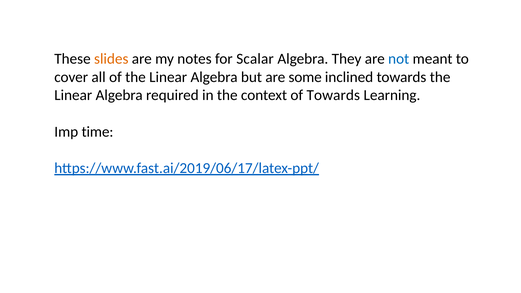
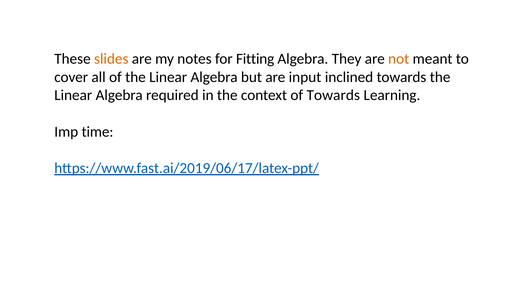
Scalar: Scalar -> Fitting
not colour: blue -> orange
some: some -> input
